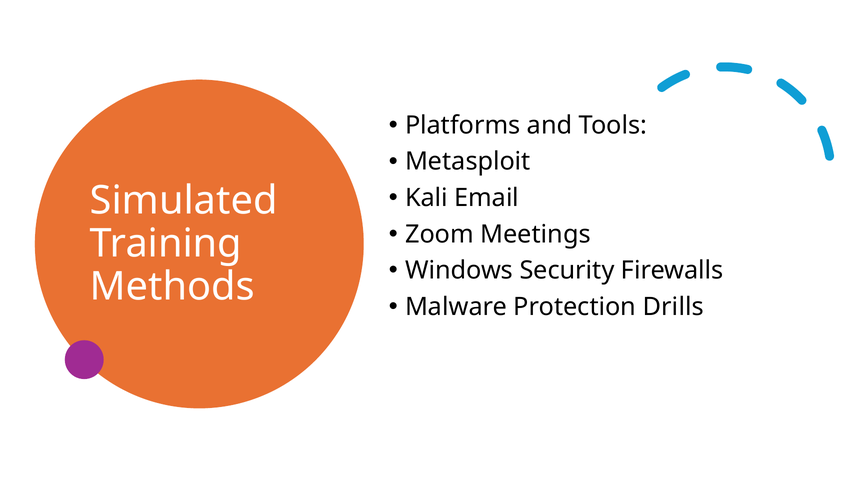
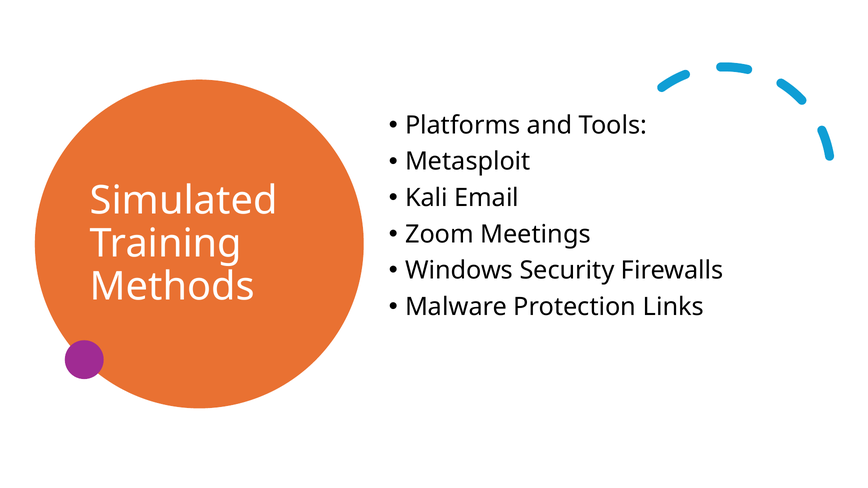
Drills: Drills -> Links
